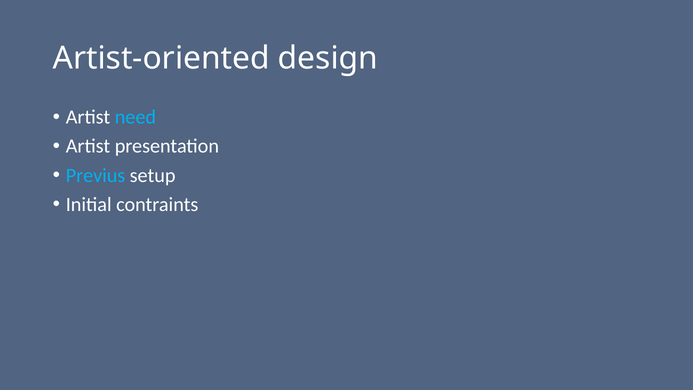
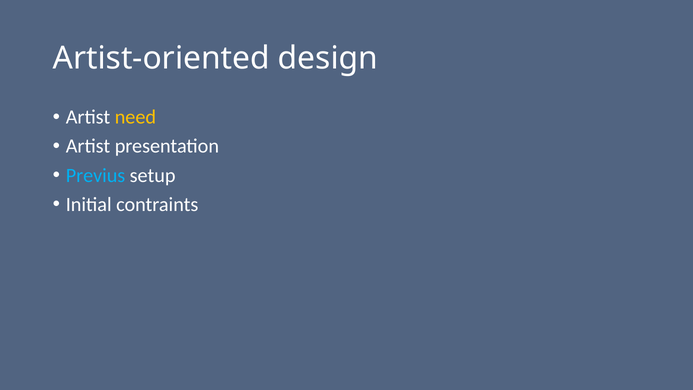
need colour: light blue -> yellow
